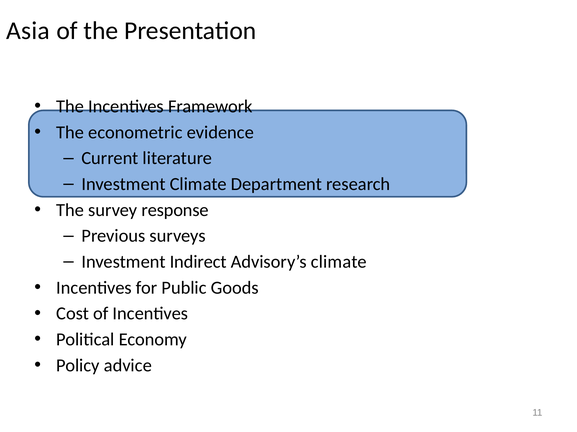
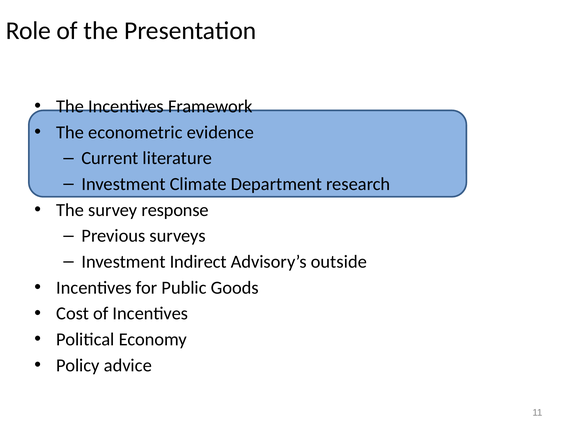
Asia: Asia -> Role
Advisory’s climate: climate -> outside
